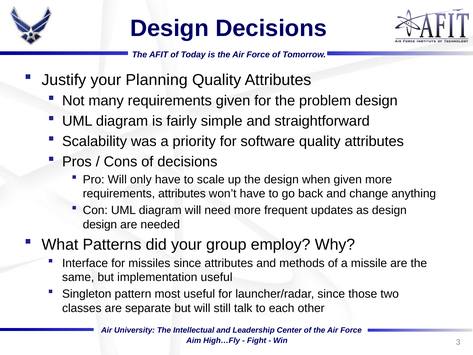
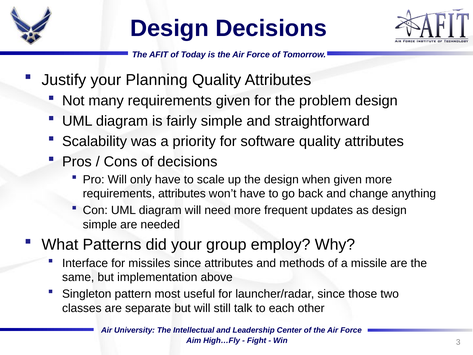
design at (100, 224): design -> simple
implementation useful: useful -> above
